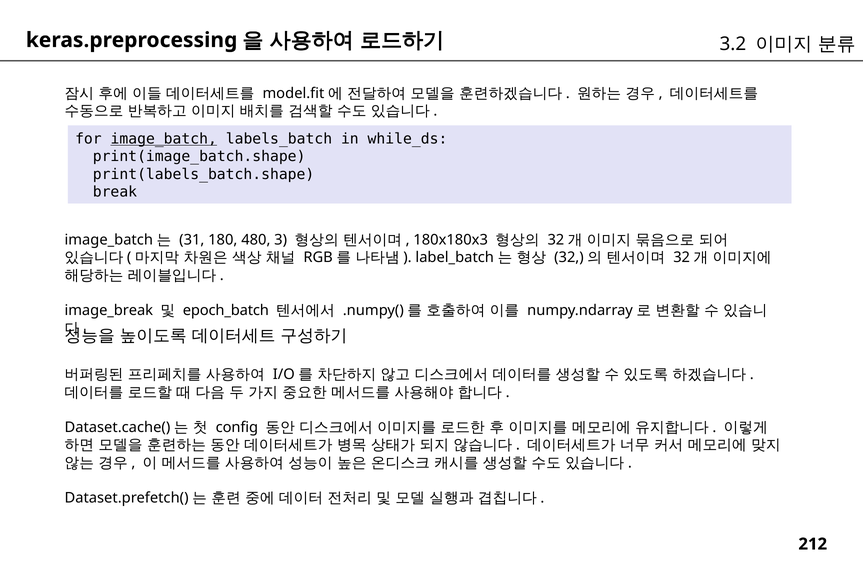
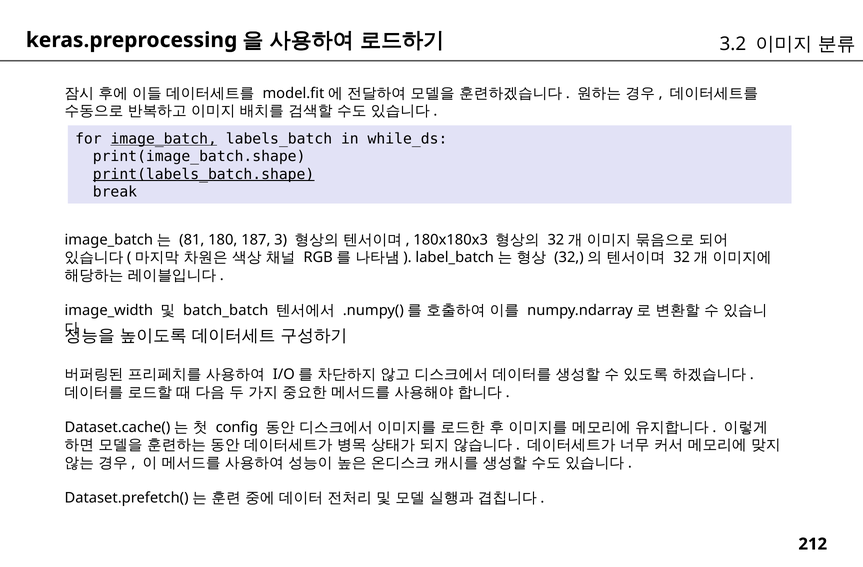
print(labels_batch.shape underline: none -> present
31: 31 -> 81
480: 480 -> 187
image_break: image_break -> image_width
epoch_batch: epoch_batch -> batch_batch
